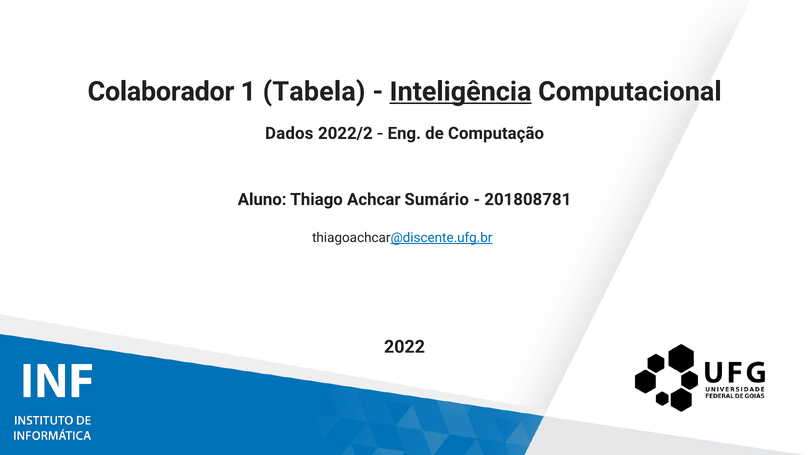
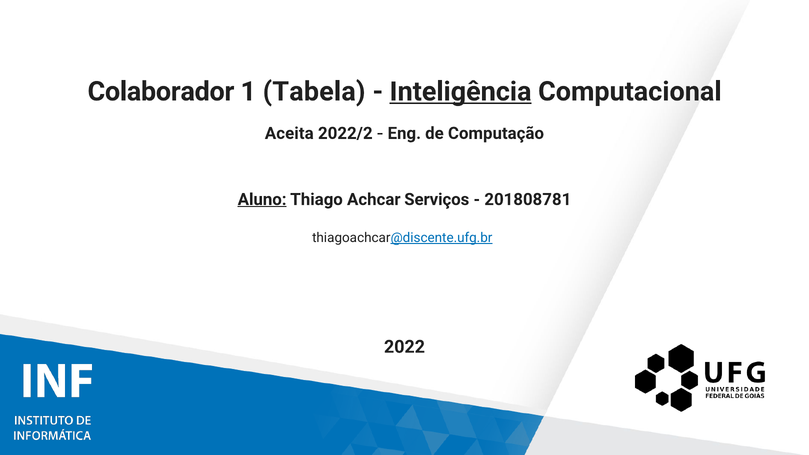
Dados: Dados -> Aceita
Aluno underline: none -> present
Sumário: Sumário -> Serviços
